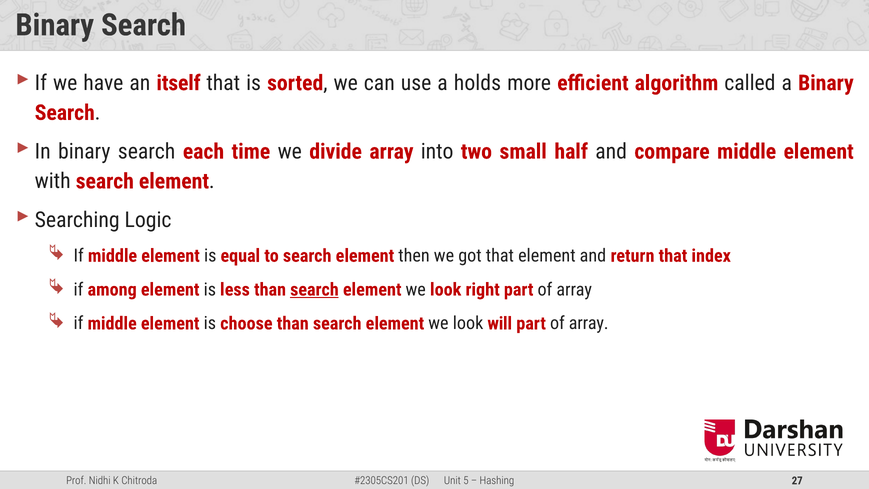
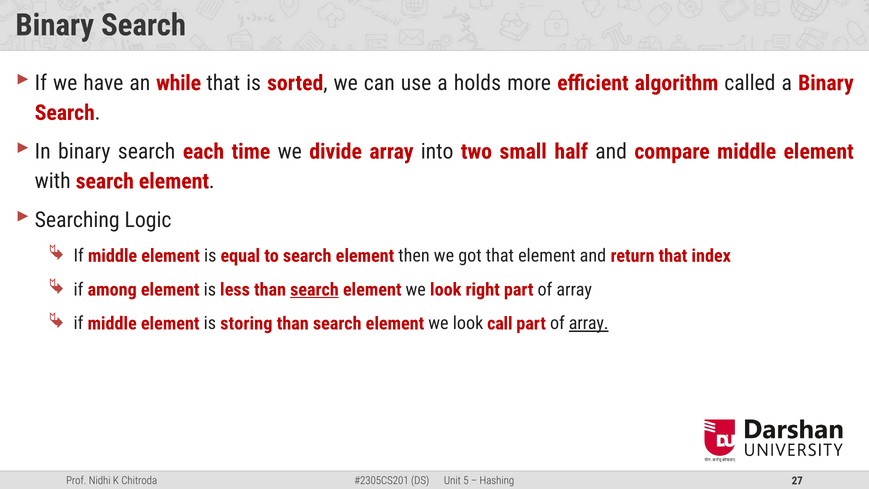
itself: itself -> while
choose: choose -> storing
will: will -> call
array at (589, 323) underline: none -> present
